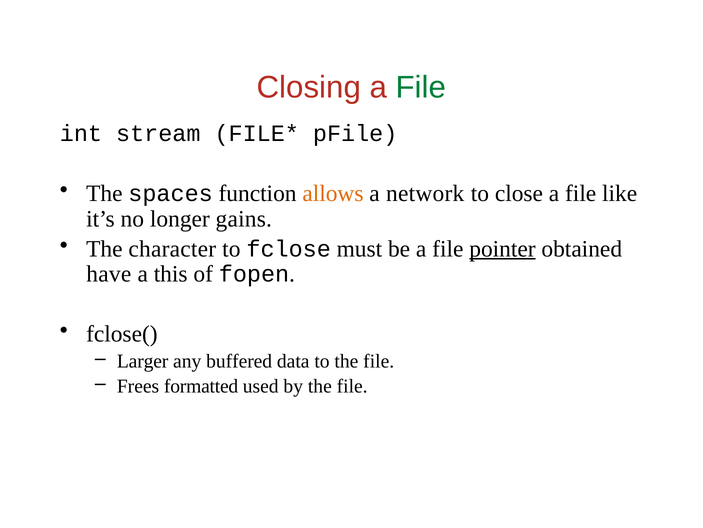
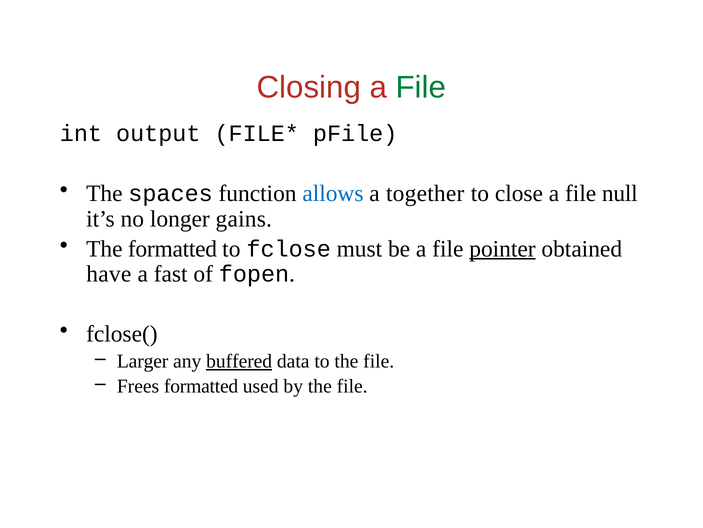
stream: stream -> output
allows colour: orange -> blue
network: network -> together
like: like -> null
The character: character -> formatted
this: this -> fast
buffered underline: none -> present
